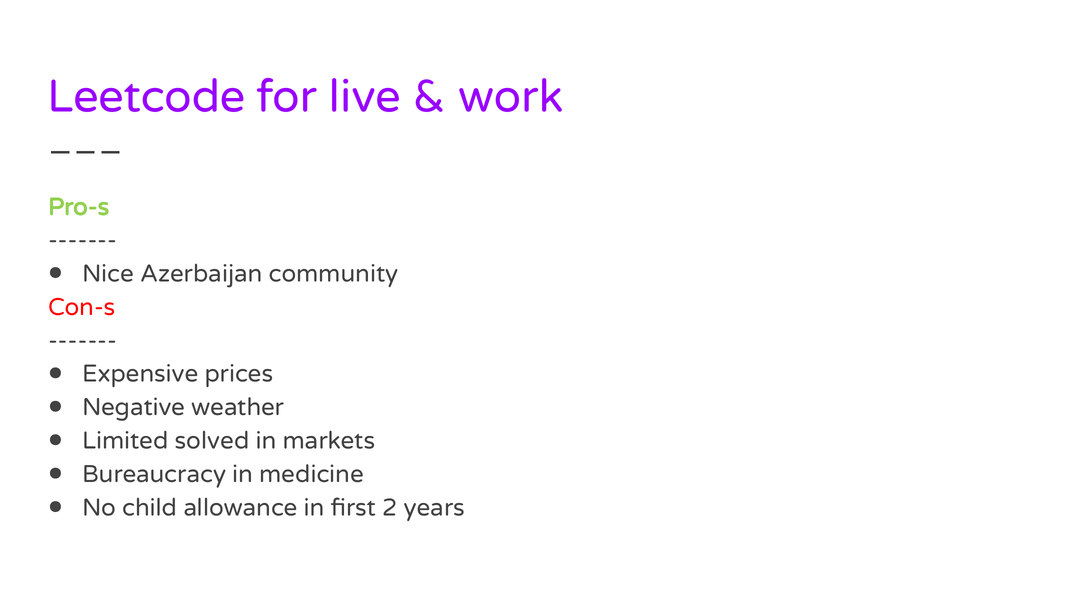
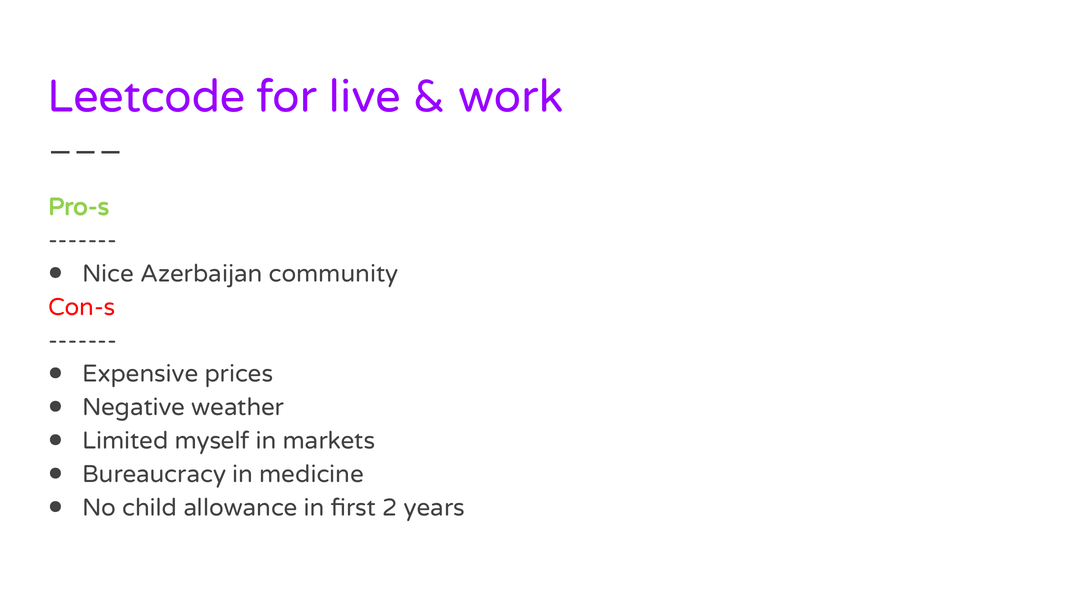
solved: solved -> myself
